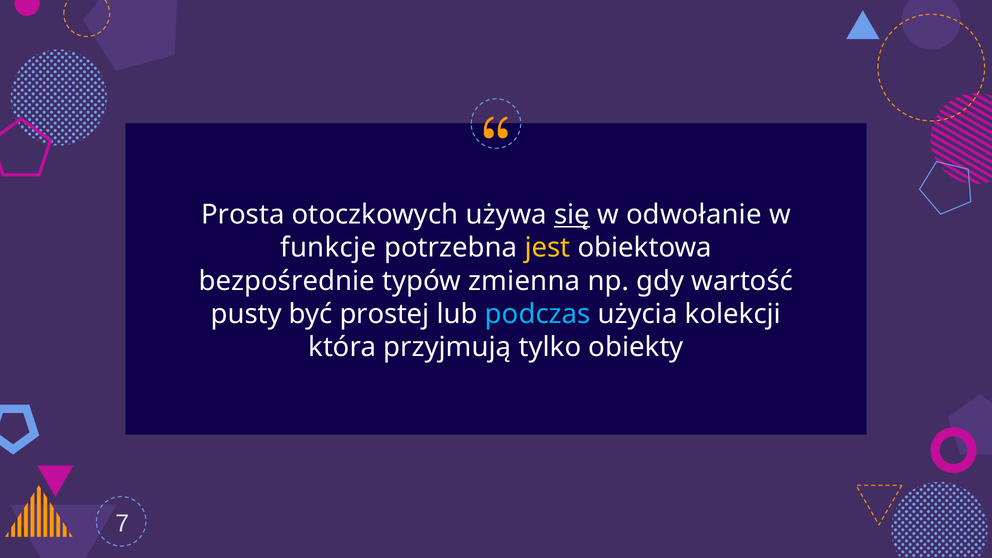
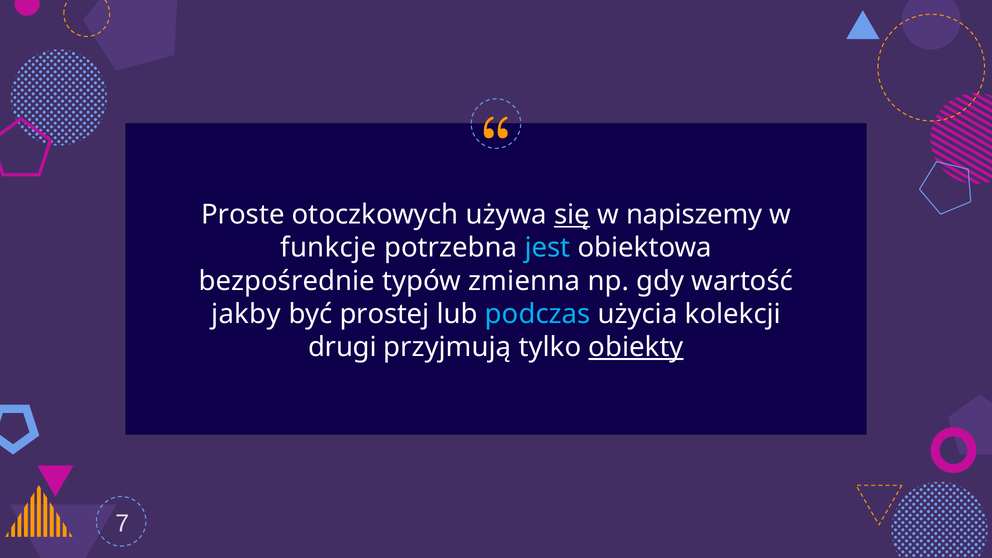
Prosta: Prosta -> Proste
odwołanie: odwołanie -> napiszemy
jest colour: yellow -> light blue
pusty: pusty -> jakby
która: która -> drugi
obiekty underline: none -> present
